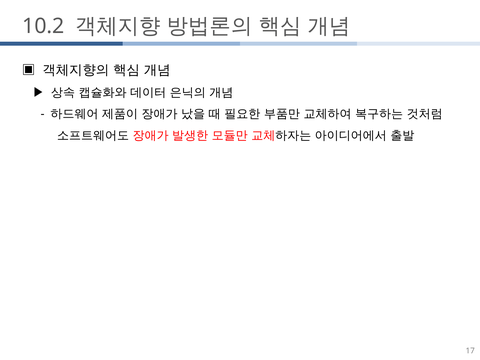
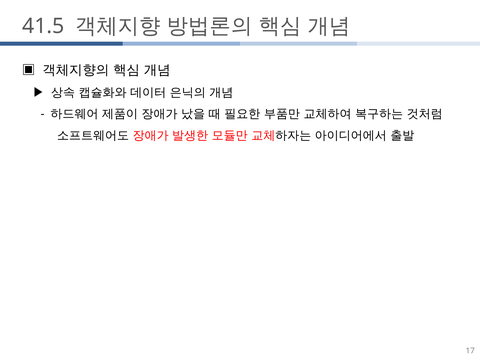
10.2: 10.2 -> 41.5
